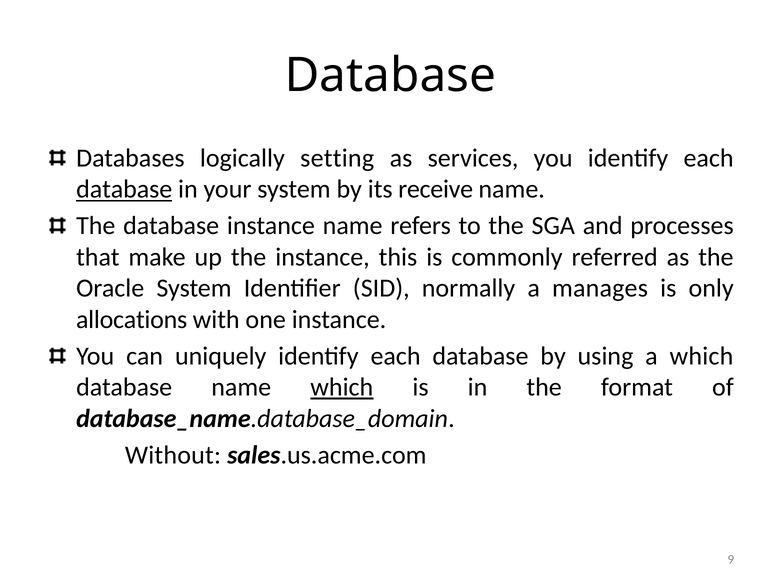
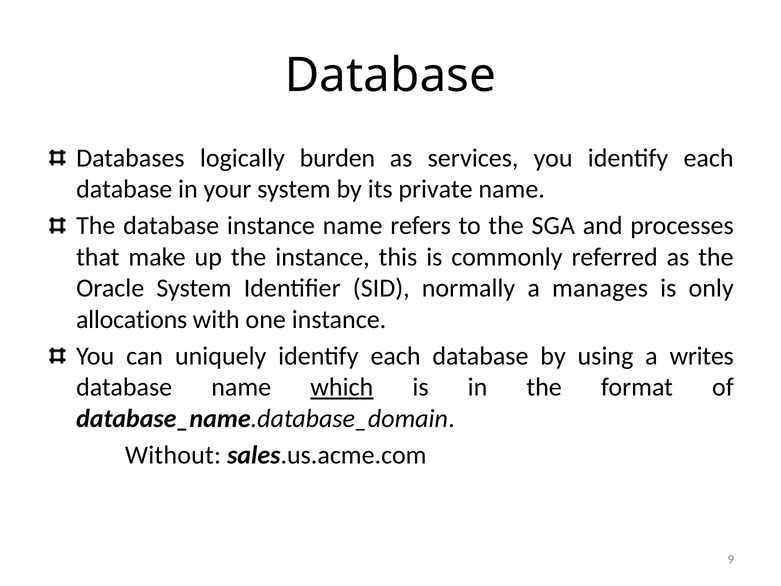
setting: setting -> burden
database at (124, 189) underline: present -> none
receive: receive -> private
a which: which -> writes
